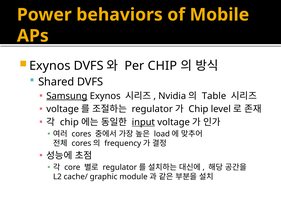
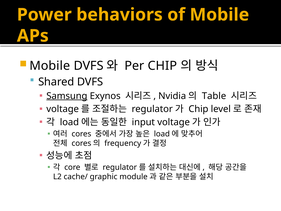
Exynos at (50, 66): Exynos -> Mobile
chip at (69, 122): chip -> load
input underline: present -> none
